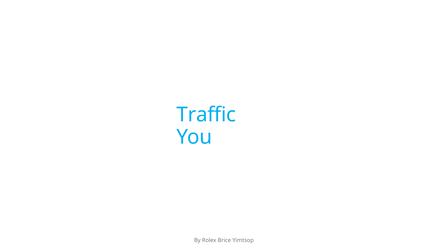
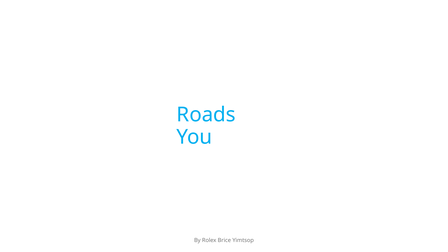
Traffic: Traffic -> Roads
